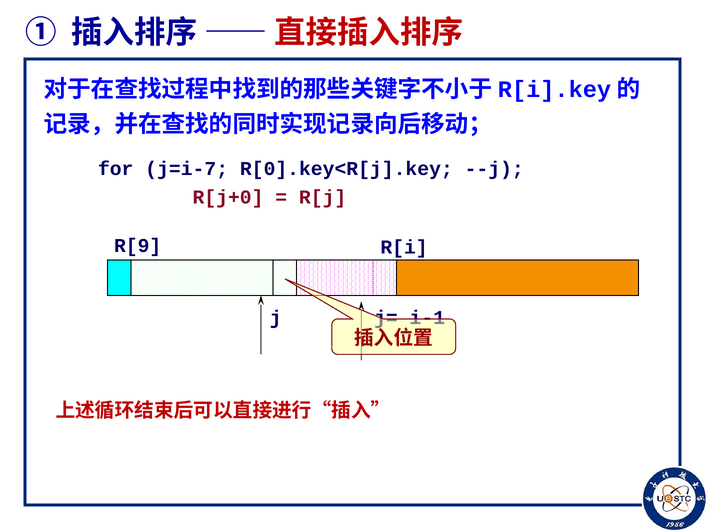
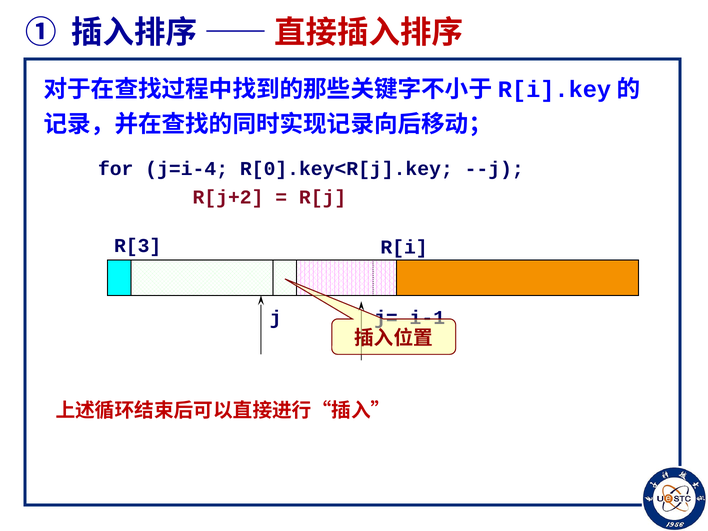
j=i-7: j=i-7 -> j=i-4
R[j+0: R[j+0 -> R[j+2
R[9: R[9 -> R[3
